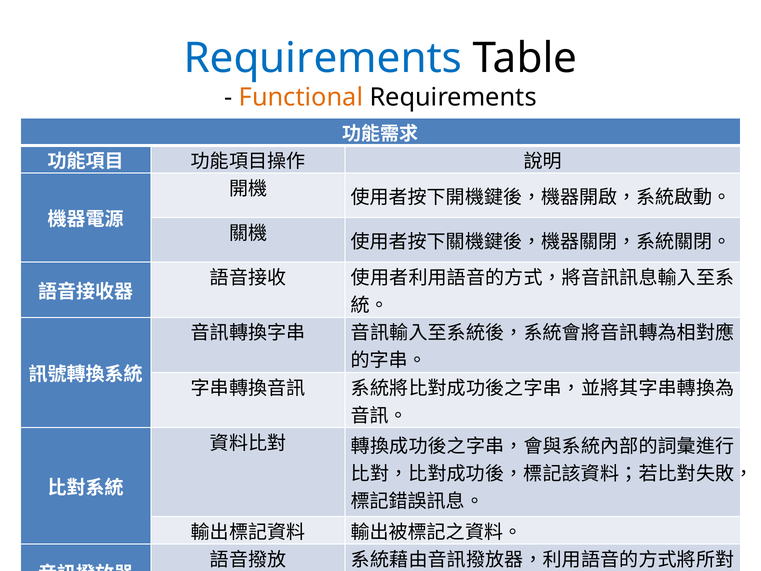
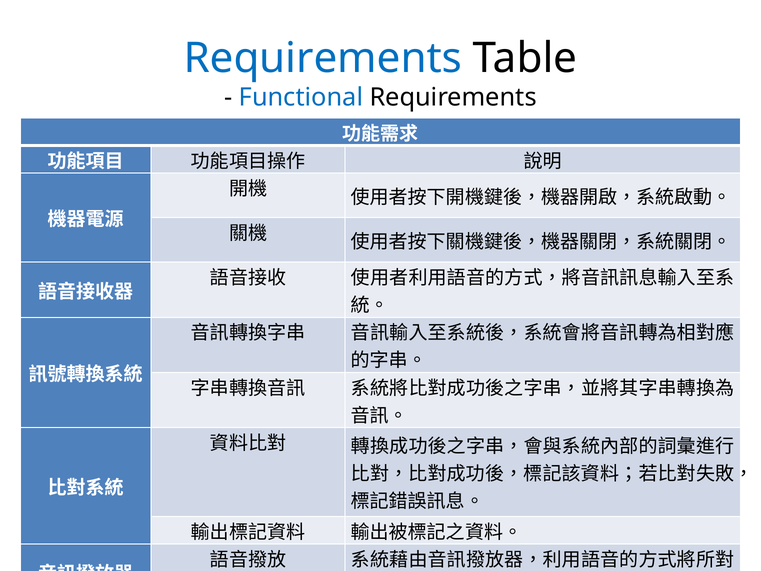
Functional colour: orange -> blue
